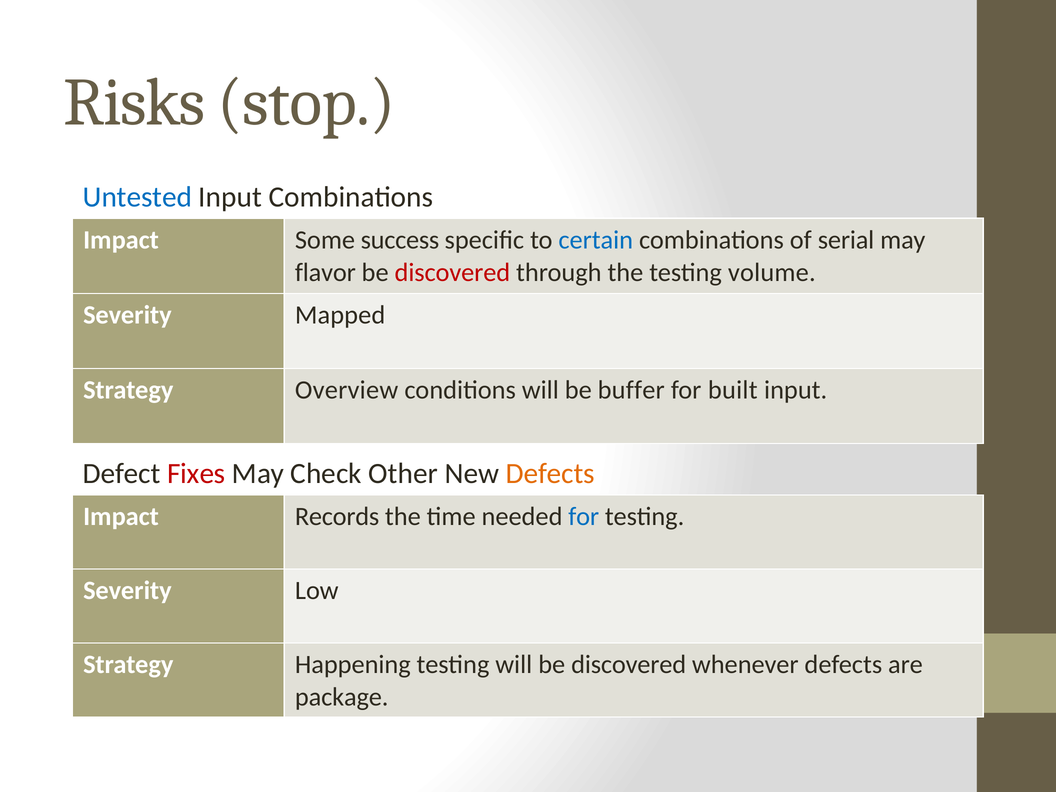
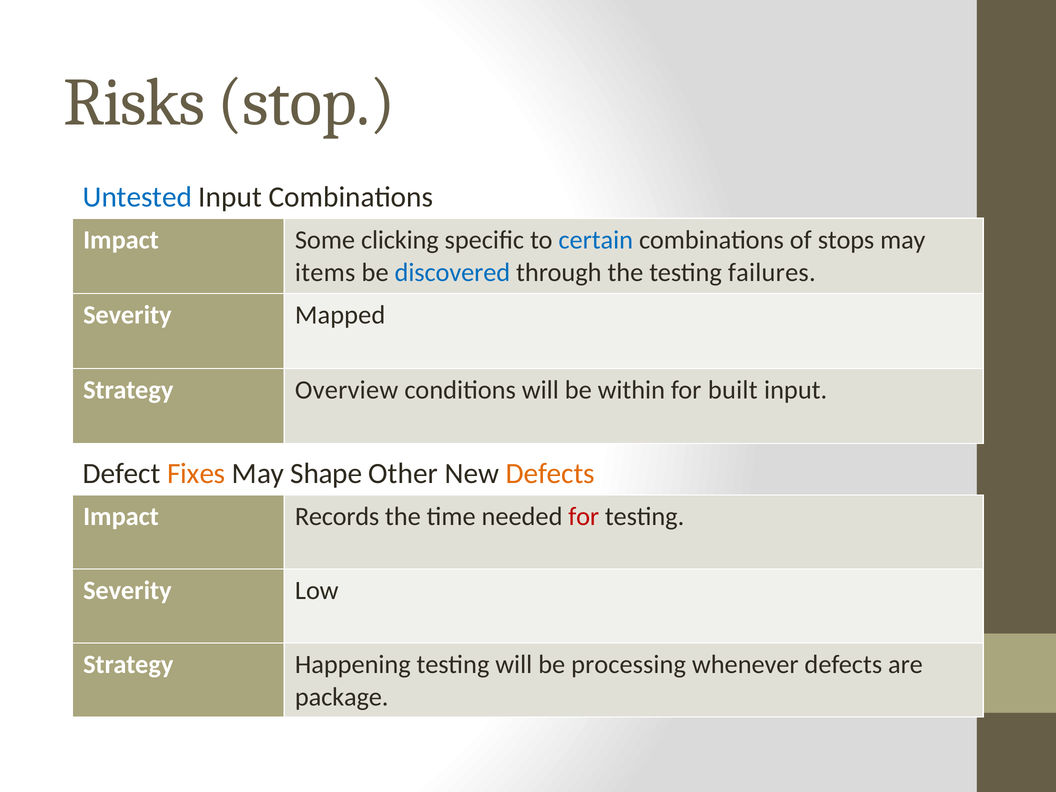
success: success -> clicking
serial: serial -> stops
flavor: flavor -> items
discovered at (452, 272) colour: red -> blue
volume: volume -> failures
buffer: buffer -> within
Fixes colour: red -> orange
Check: Check -> Shape
for at (584, 517) colour: blue -> red
will be discovered: discovered -> processing
